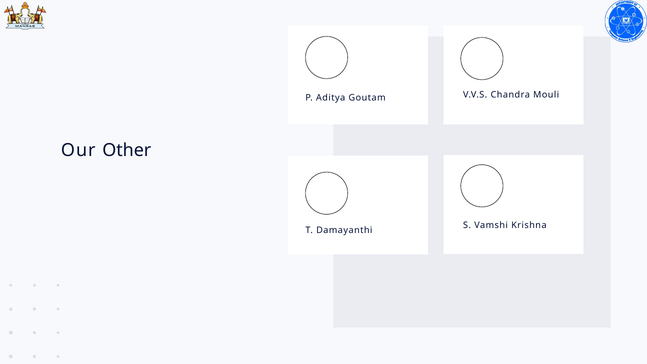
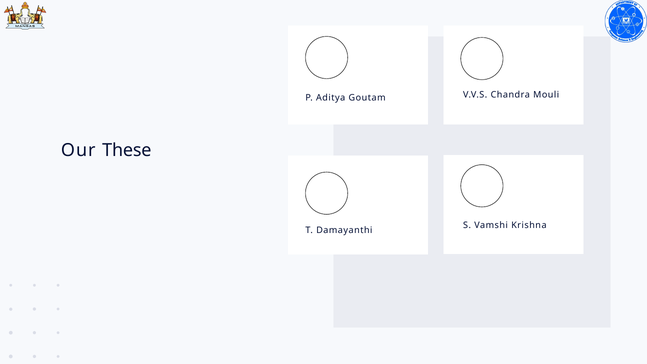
Other: Other -> These
